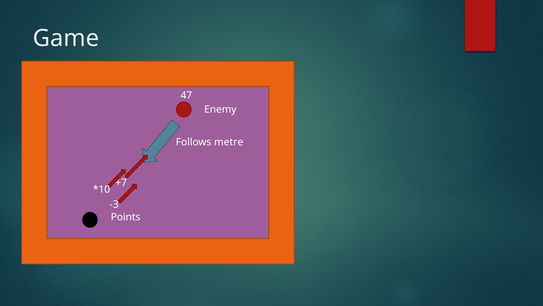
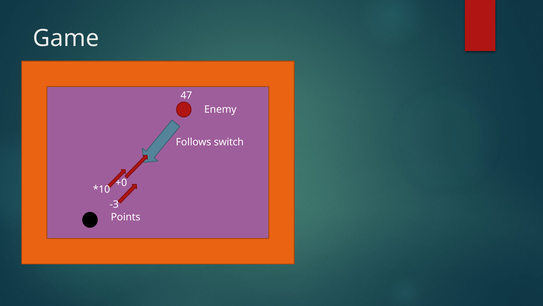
metre: metre -> switch
+7: +7 -> +0
